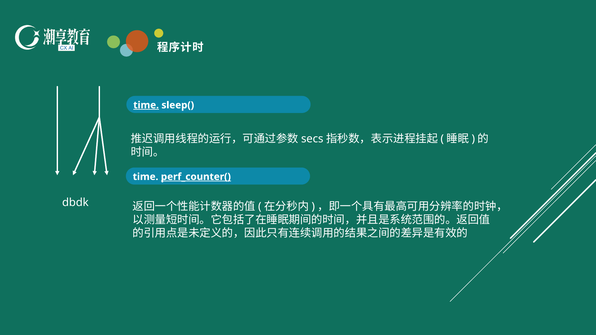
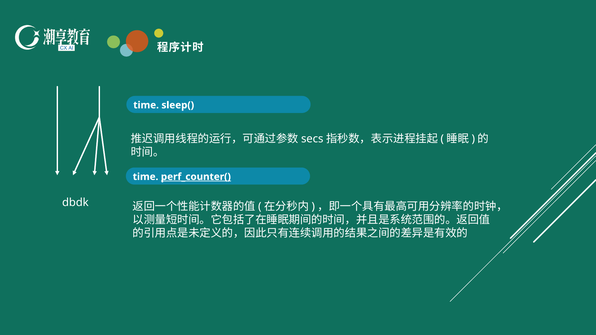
time at (146, 105) underline: present -> none
